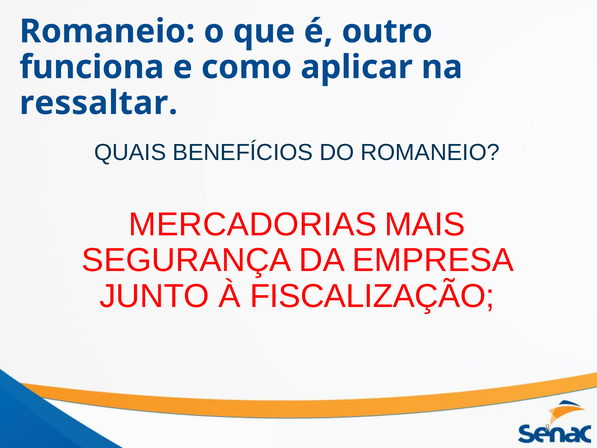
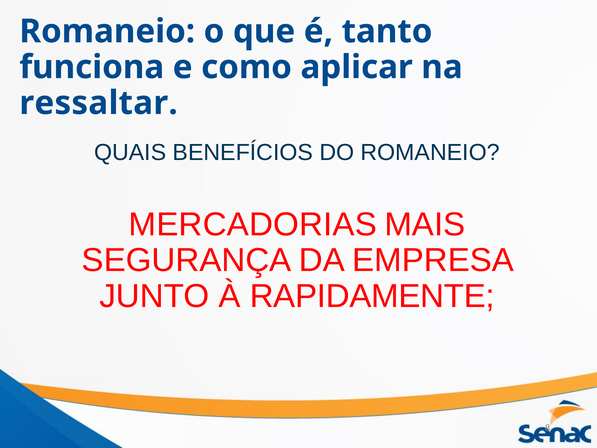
outro: outro -> tanto
FISCALIZAÇÃO: FISCALIZAÇÃO -> RAPIDAMENTE
